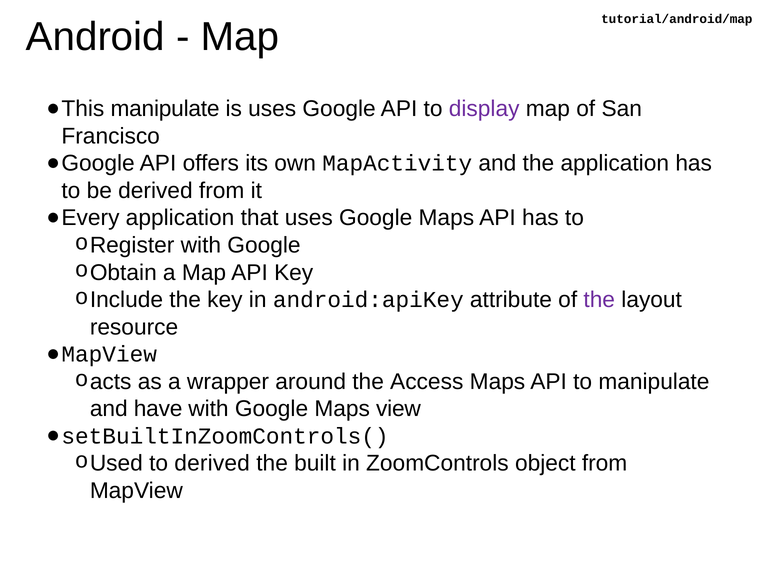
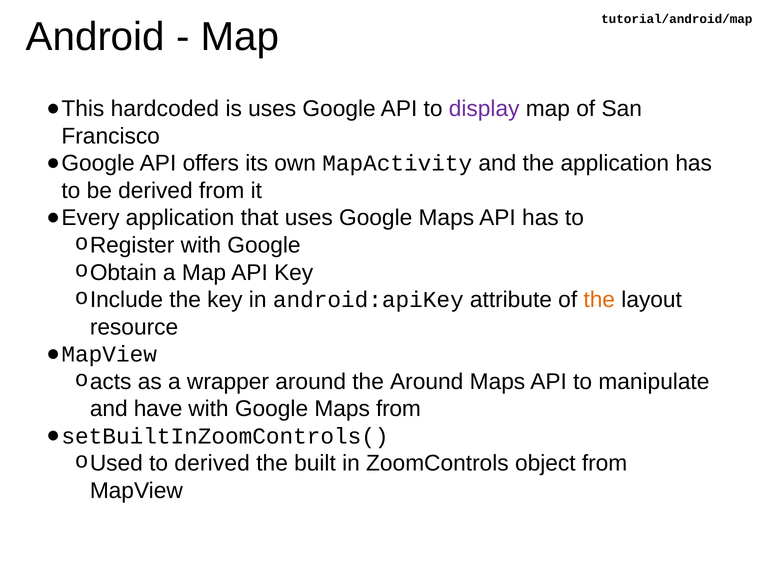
manipulate at (165, 109): manipulate -> hardcoded
the at (599, 300) colour: purple -> orange
the Access: Access -> Around
Maps view: view -> from
